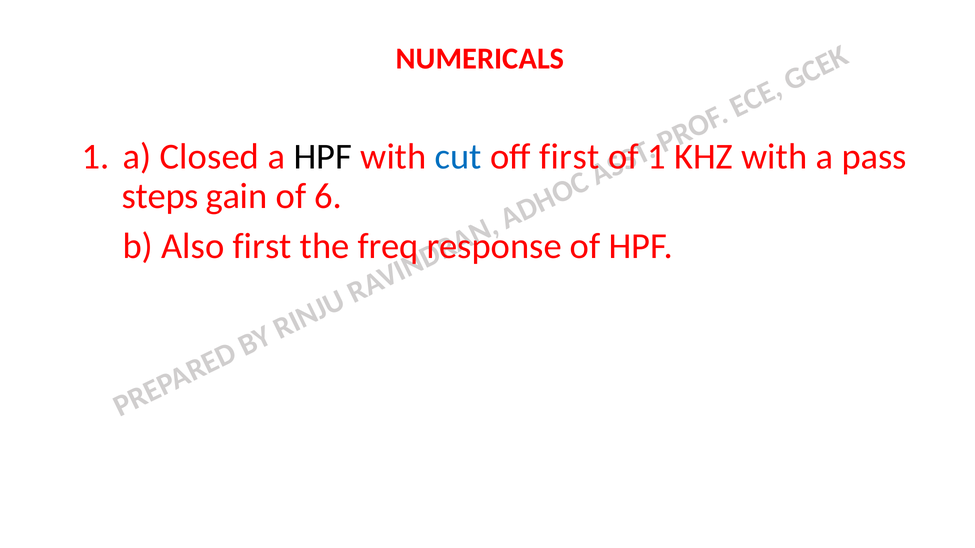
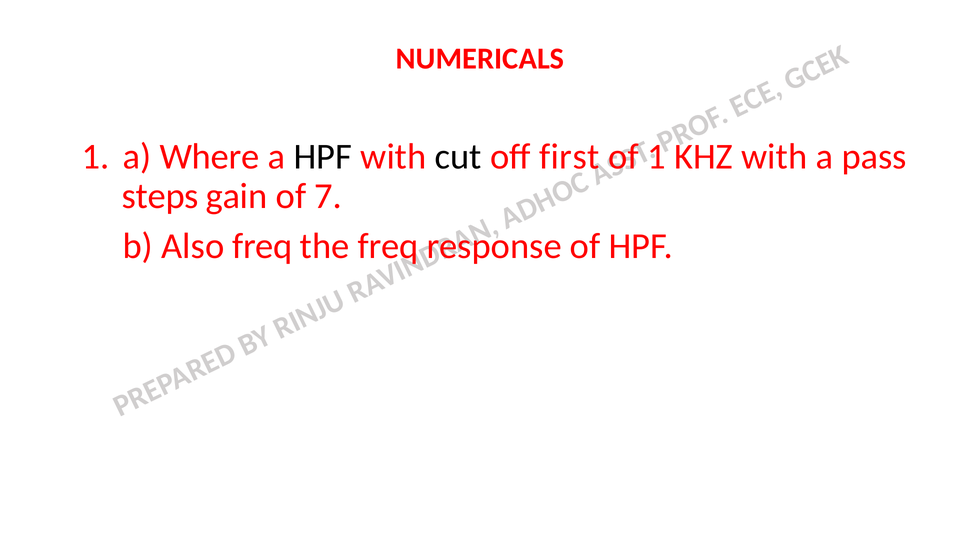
Closed: Closed -> Where
cut colour: blue -> black
6: 6 -> 7
Also first: first -> freq
